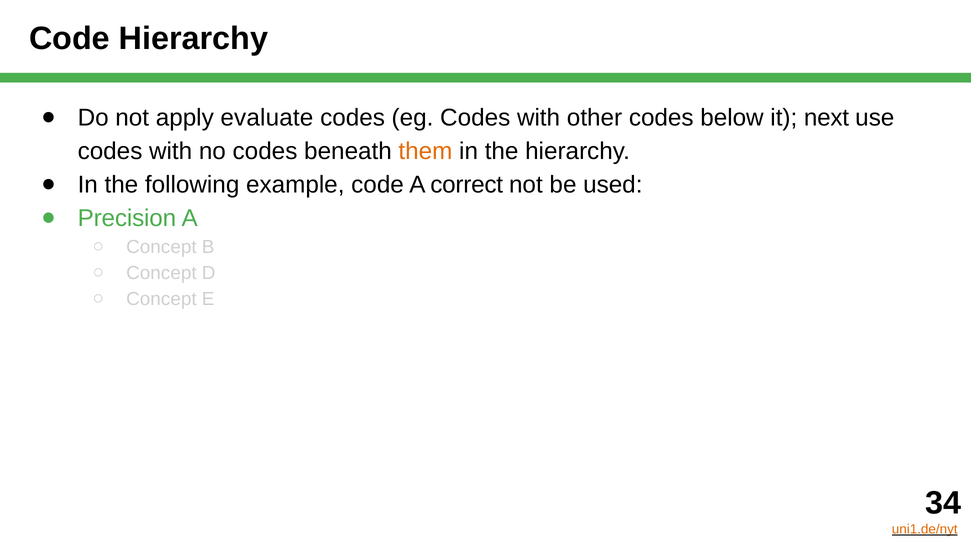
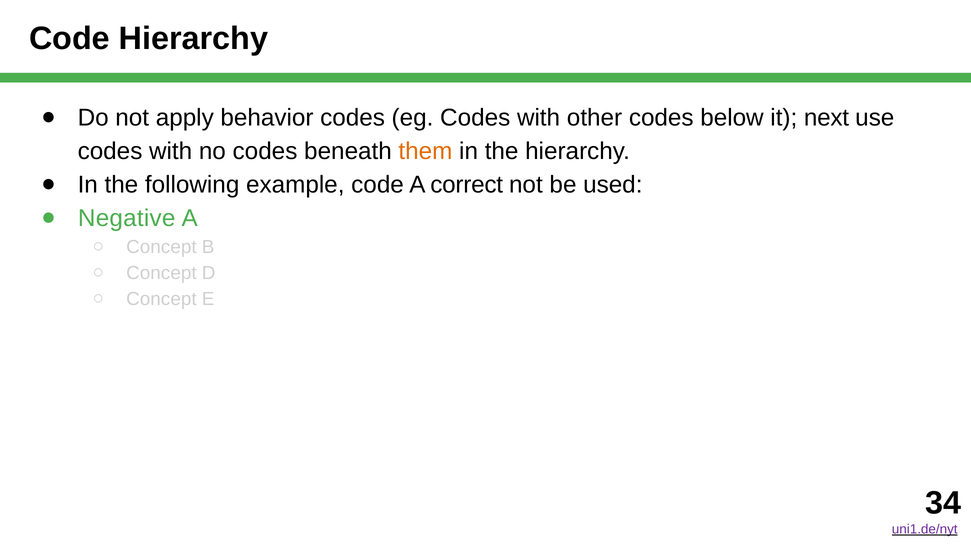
evaluate: evaluate -> behavior
Precision: Precision -> Negative
uni1.de/nyt colour: orange -> purple
